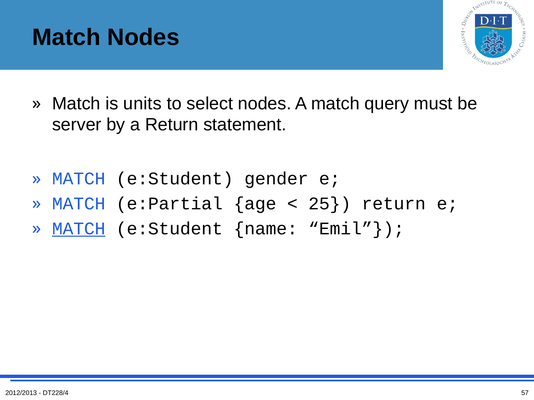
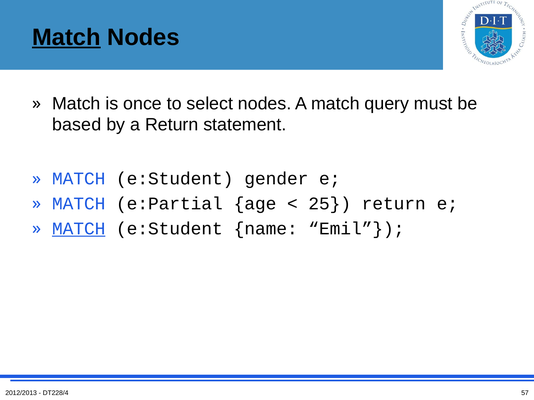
Match at (66, 37) underline: none -> present
units: units -> once
server: server -> based
